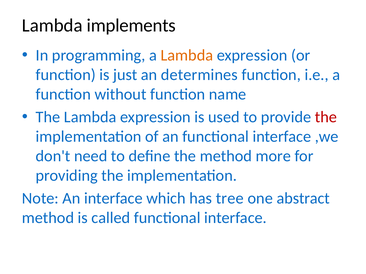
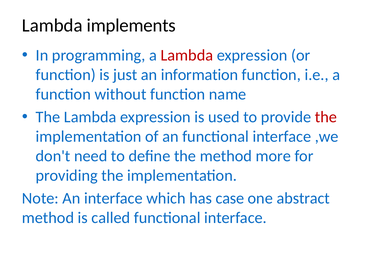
Lambda at (187, 55) colour: orange -> red
determines: determines -> information
tree: tree -> case
